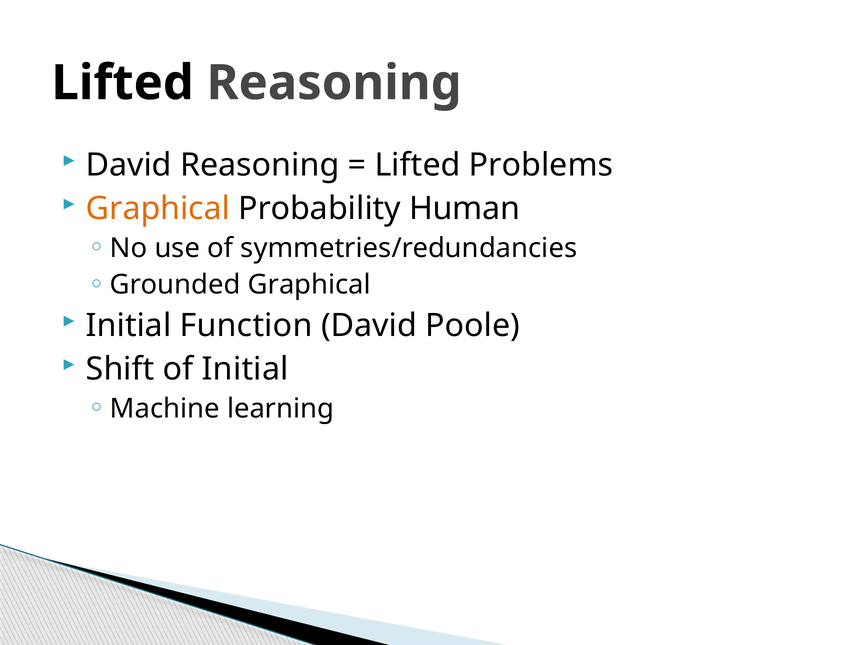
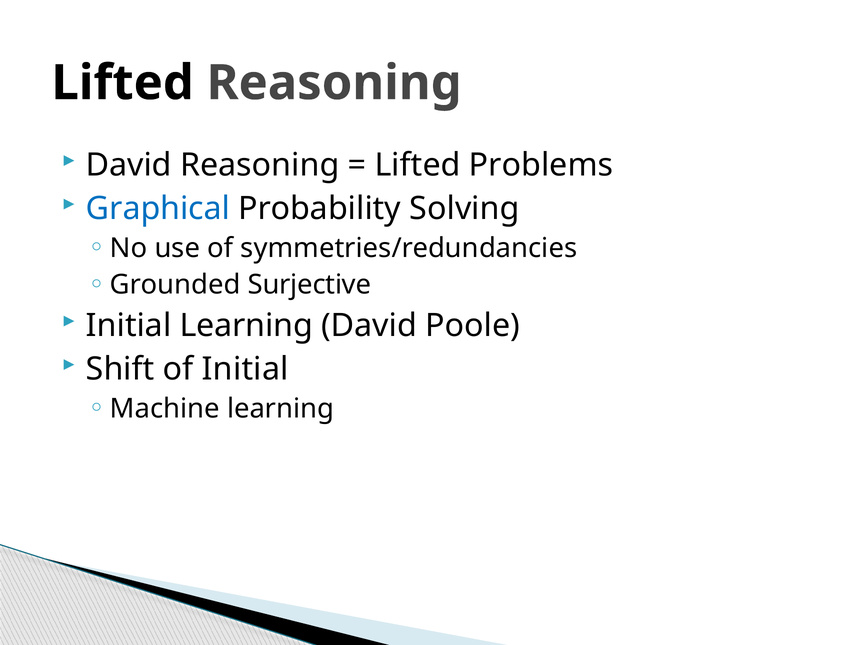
Graphical at (158, 209) colour: orange -> blue
Human: Human -> Solving
Grounded Graphical: Graphical -> Surjective
Initial Function: Function -> Learning
